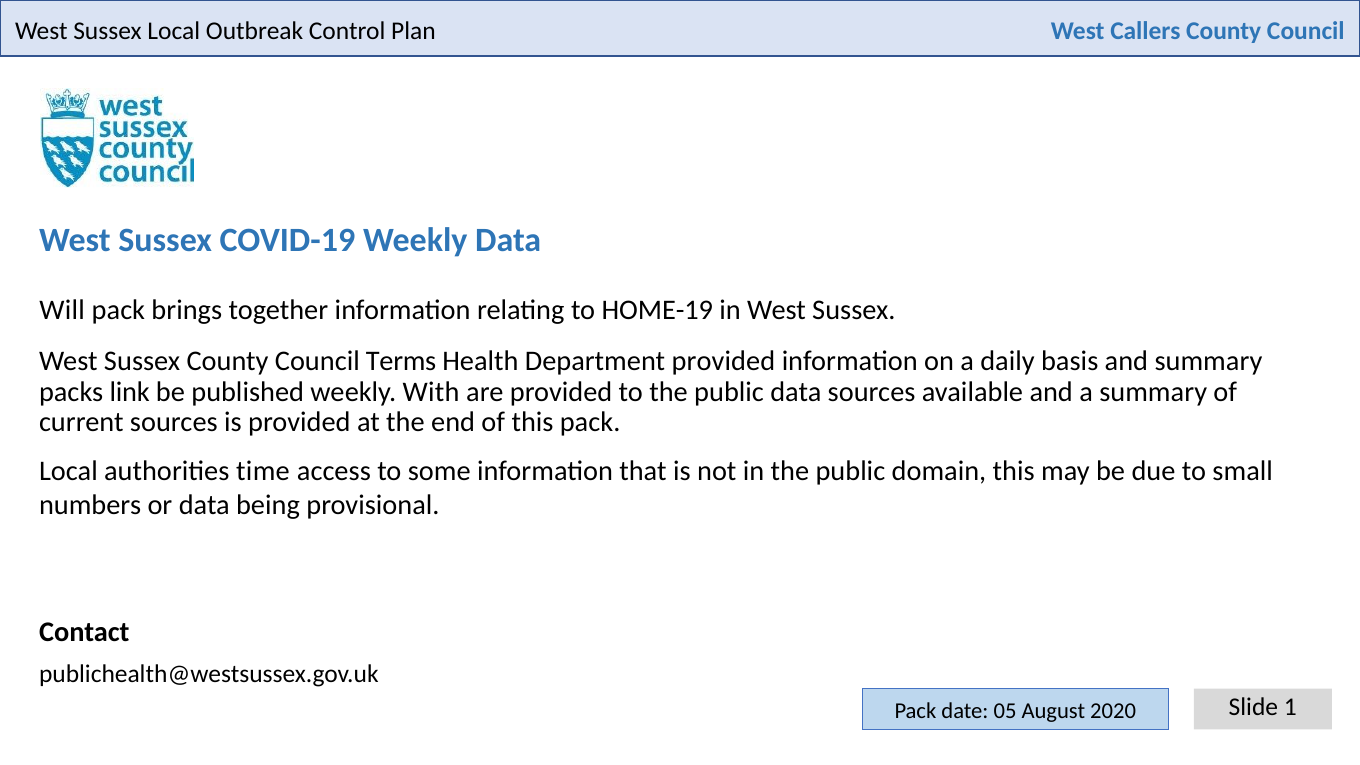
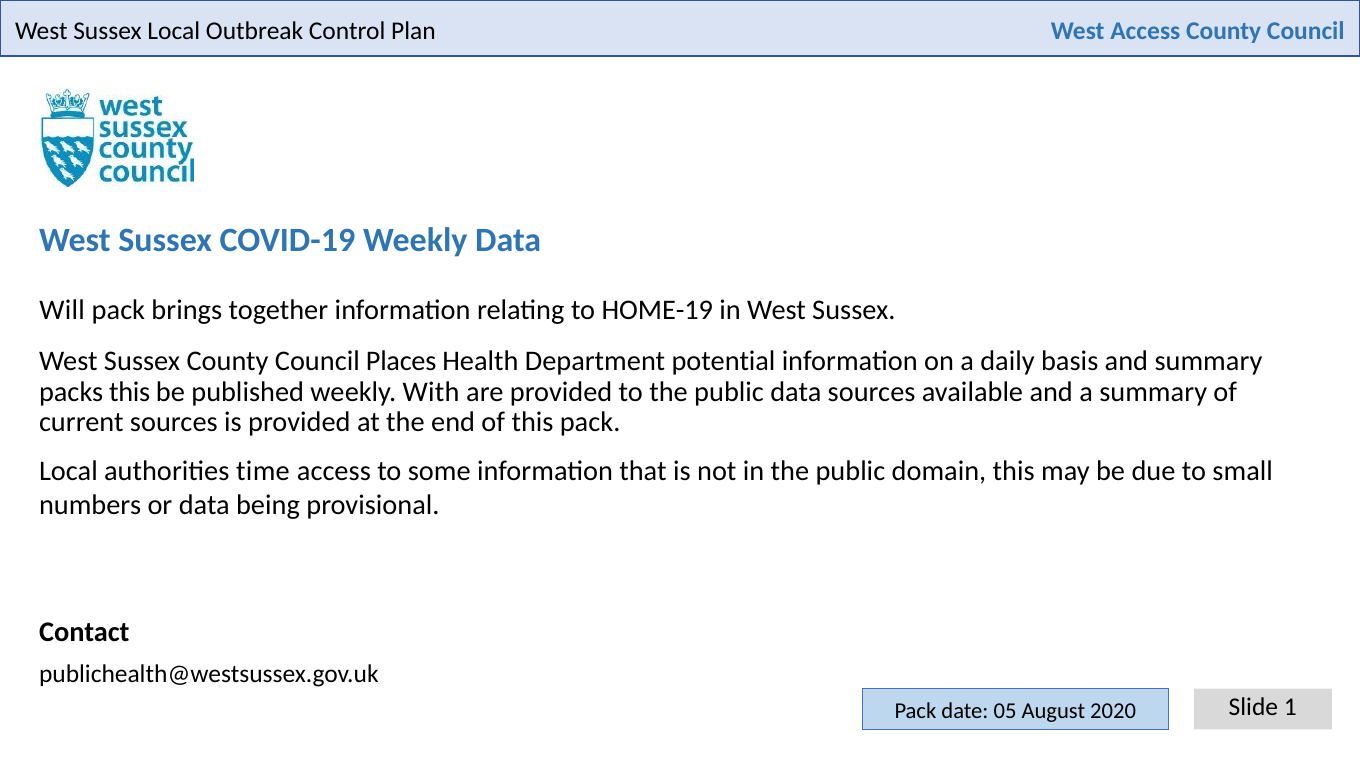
West Callers: Callers -> Access
Terms: Terms -> Places
Department provided: provided -> potential
packs link: link -> this
